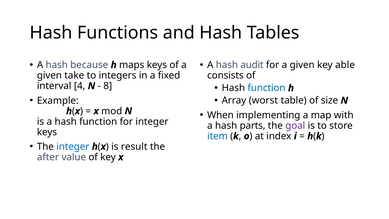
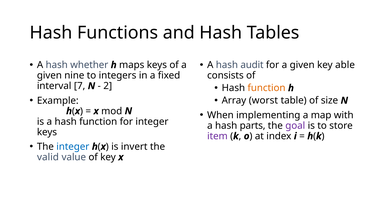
because: because -> whether
take: take -> nine
function at (267, 88) colour: blue -> orange
4: 4 -> 7
8: 8 -> 2
item colour: blue -> purple
result: result -> invert
after: after -> valid
